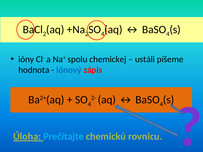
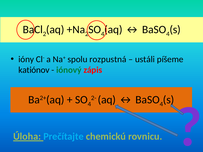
chemickej: chemickej -> rozpustná
hodnota: hodnota -> katiónov
iónový colour: blue -> green
